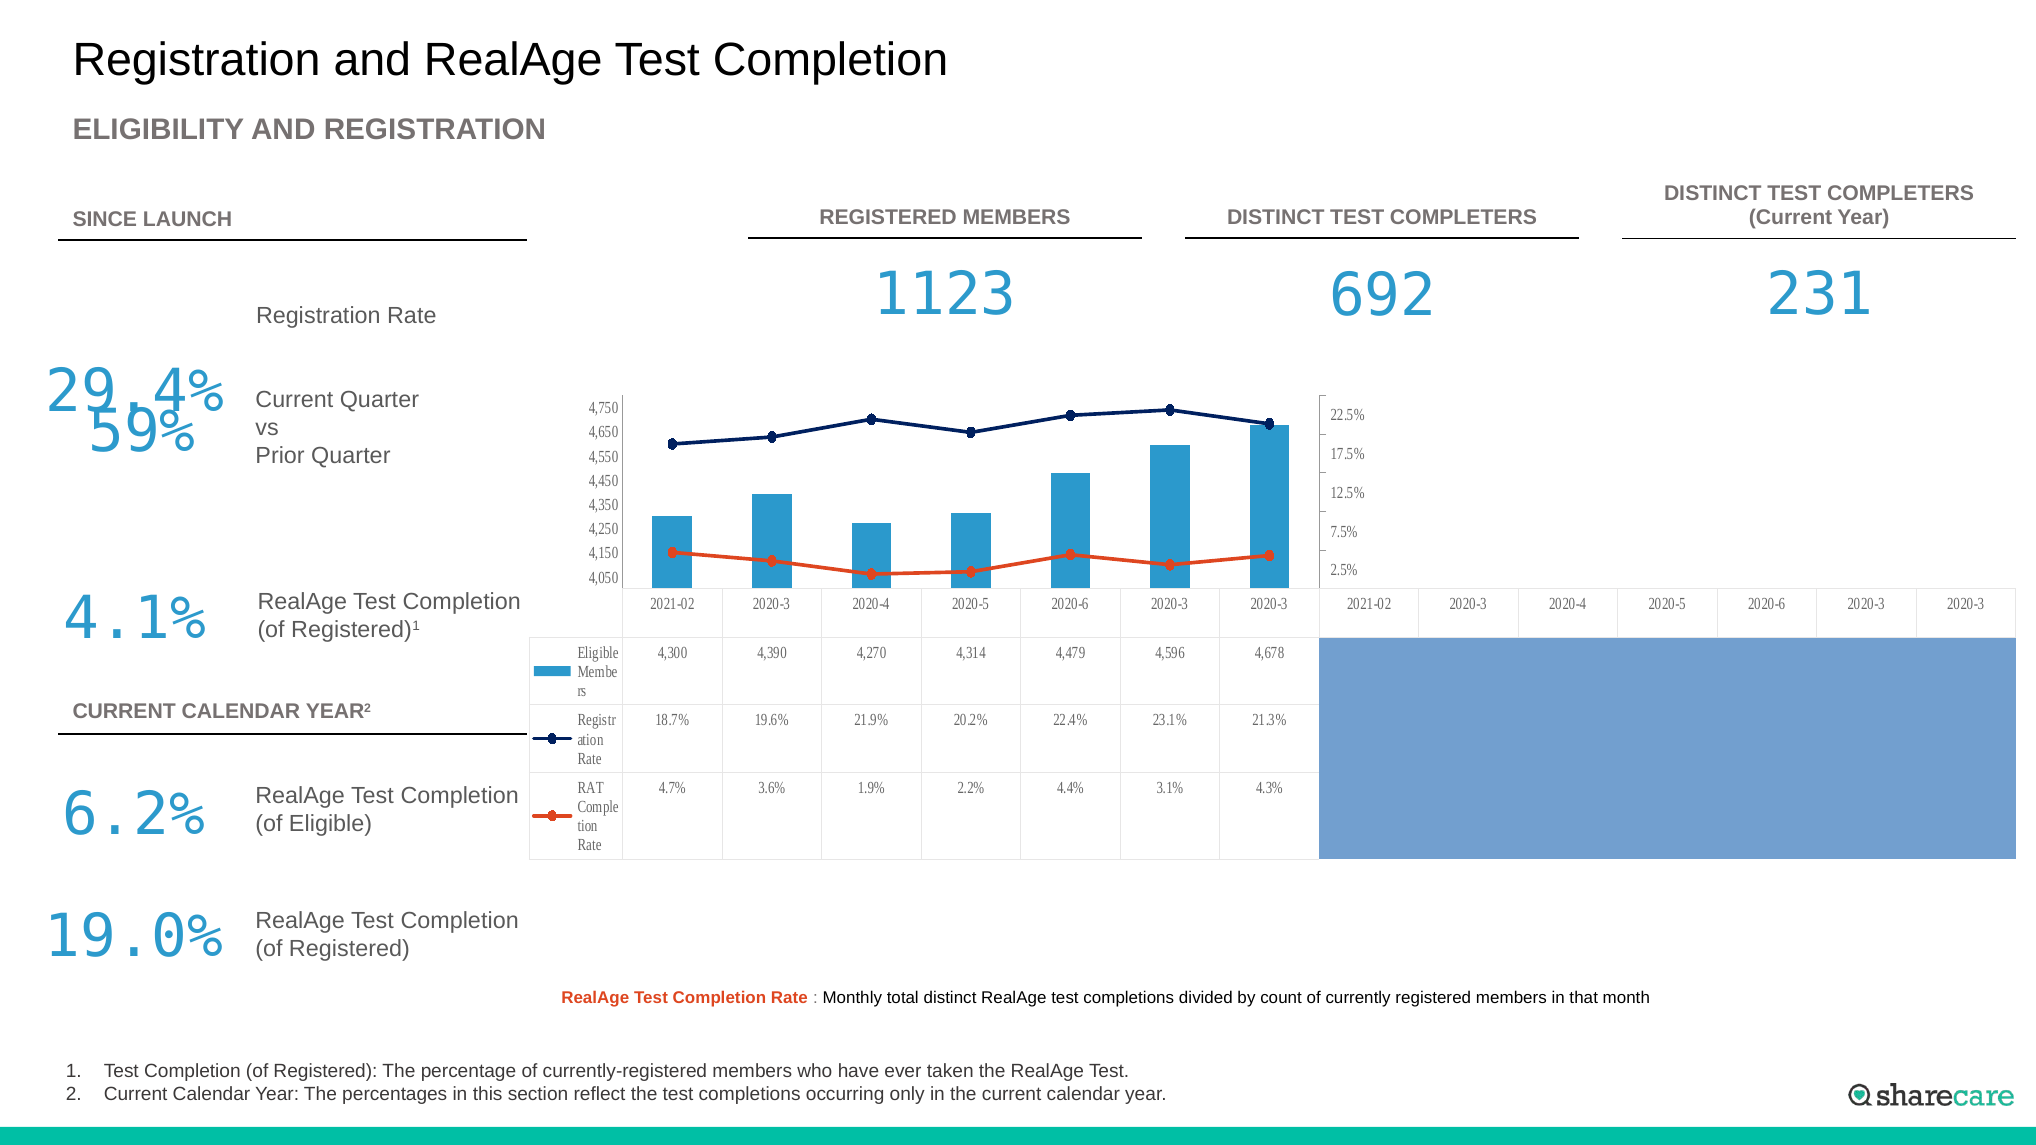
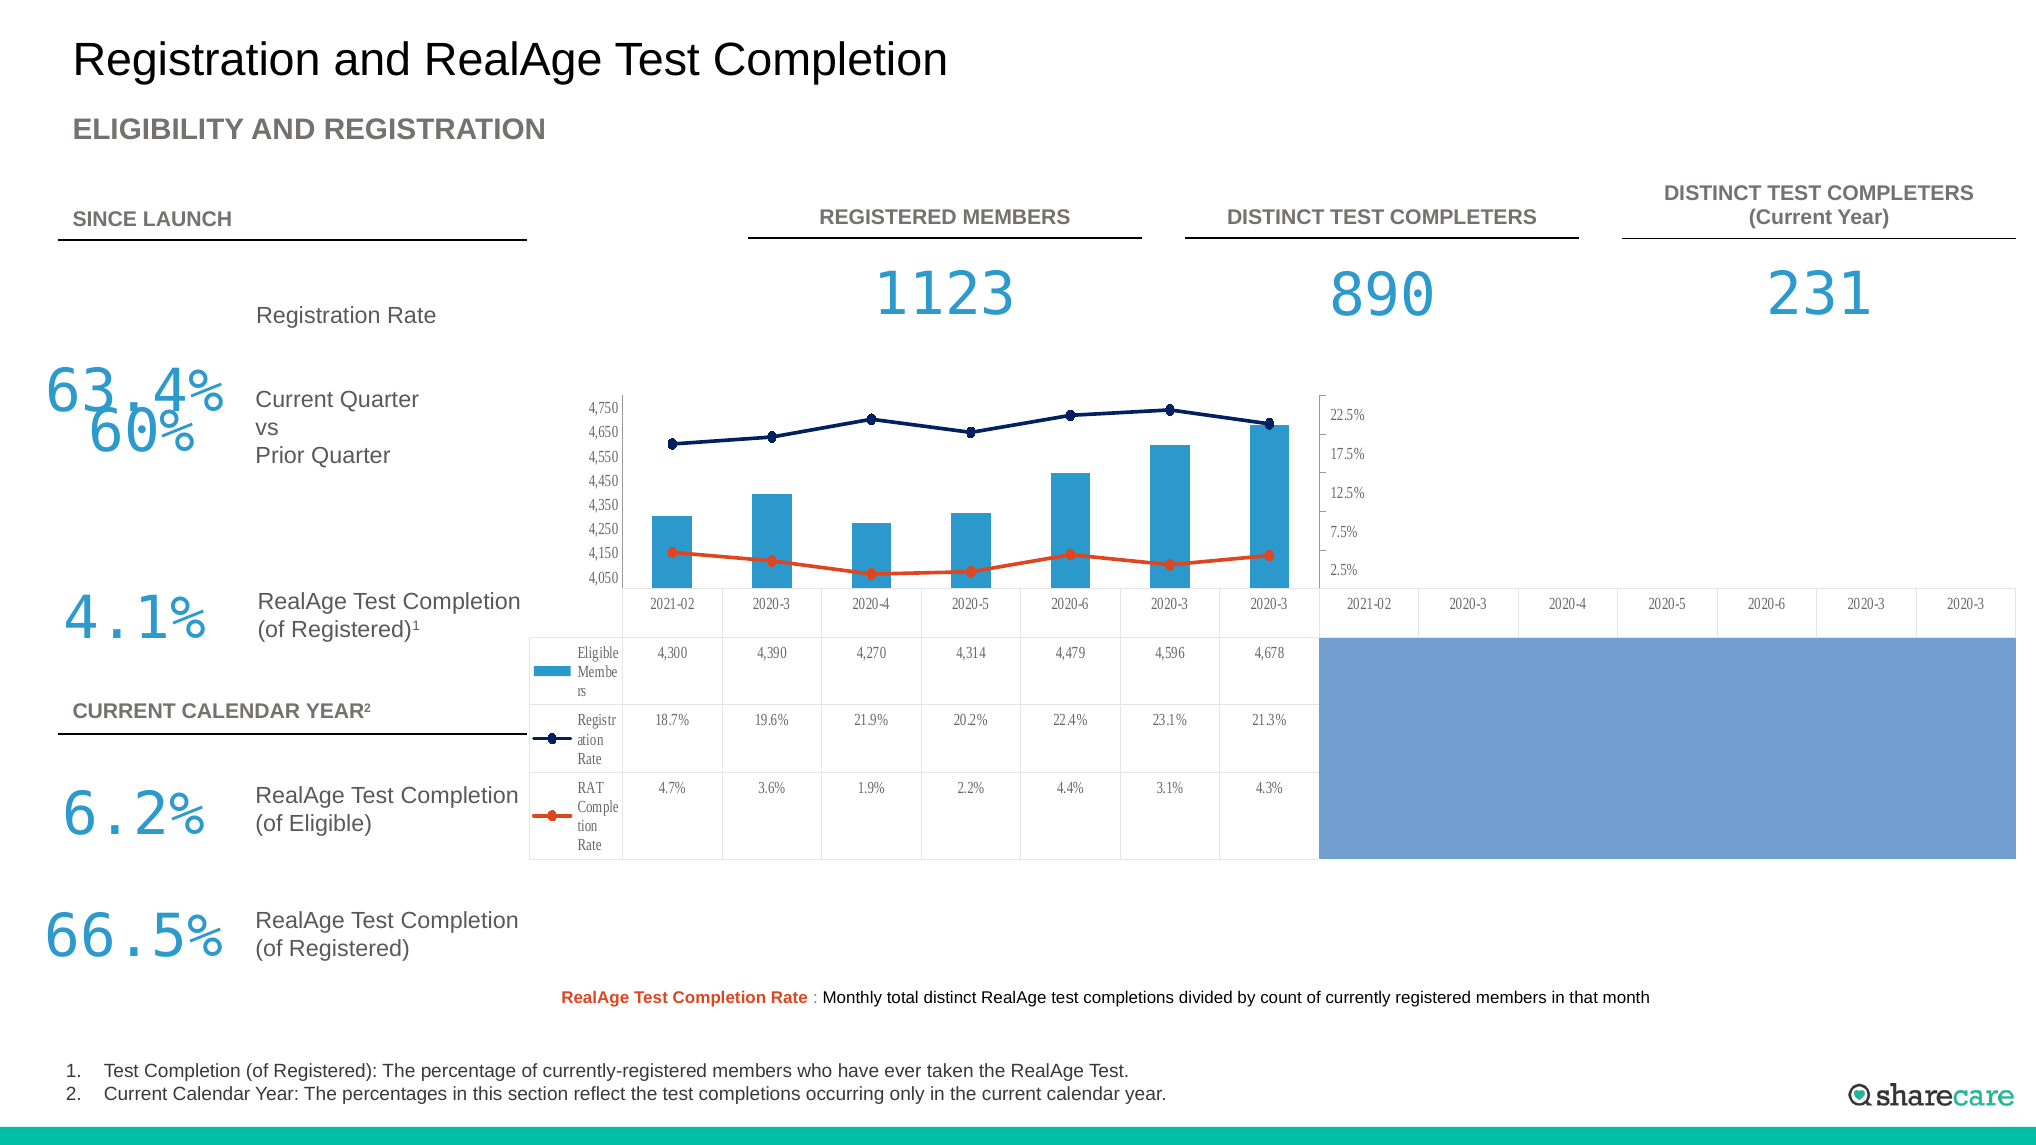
692: 692 -> 890
29.4%: 29.4% -> 63.4%
59%: 59% -> 60%
19.0%: 19.0% -> 66.5%
